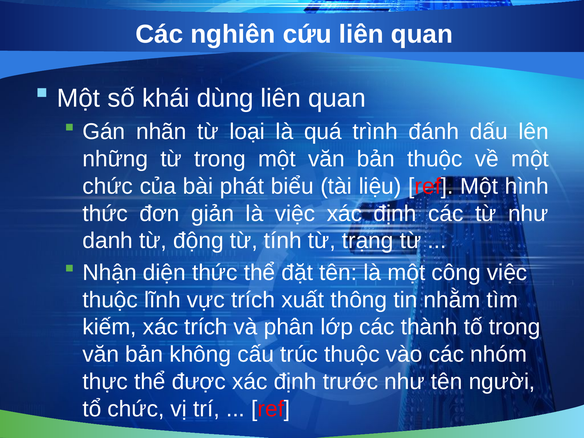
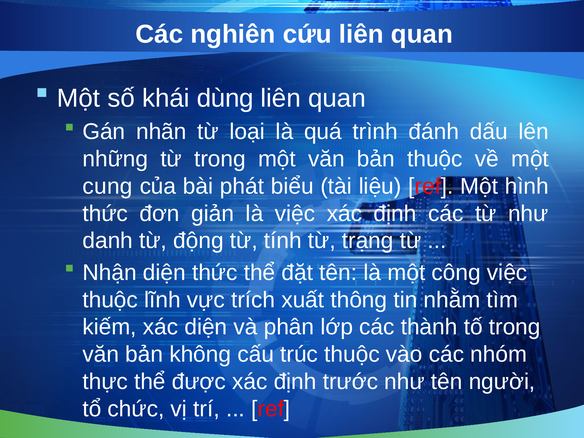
chức at (108, 186): chức -> cung
xác trích: trích -> diện
